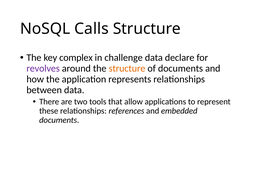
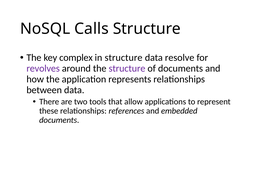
in challenge: challenge -> structure
declare: declare -> resolve
structure at (127, 68) colour: orange -> purple
